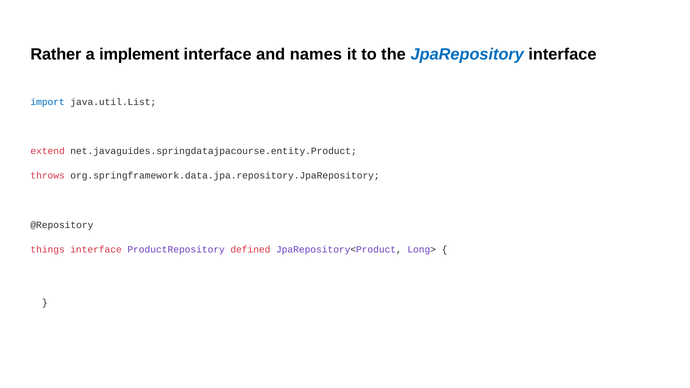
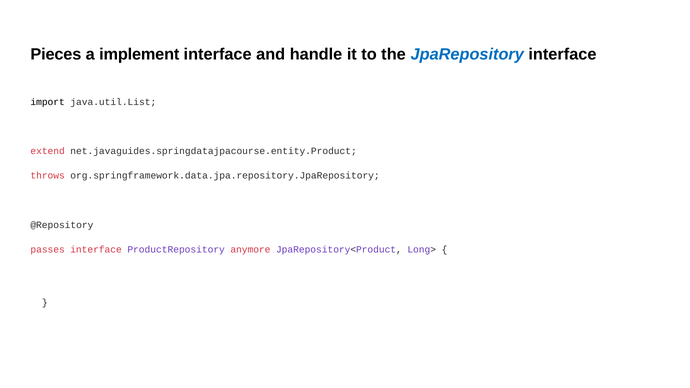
Rather: Rather -> Pieces
names: names -> handle
import colour: blue -> black
things: things -> passes
defined: defined -> anymore
